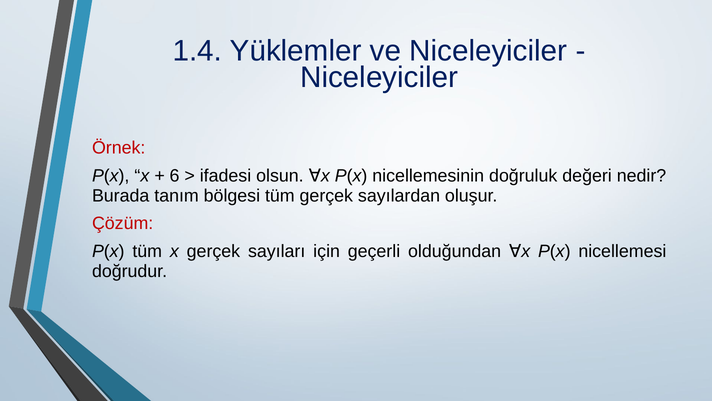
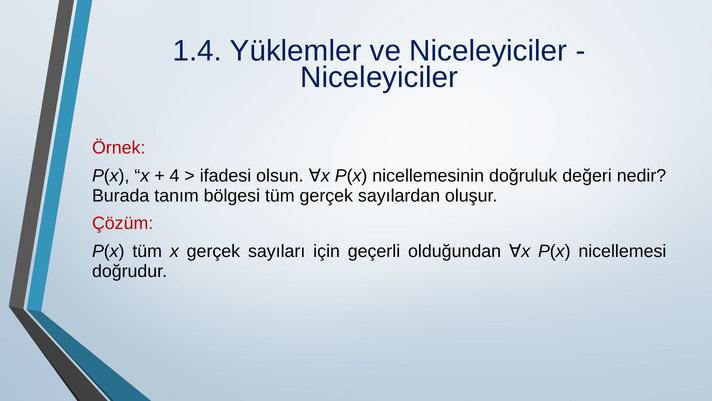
6: 6 -> 4
